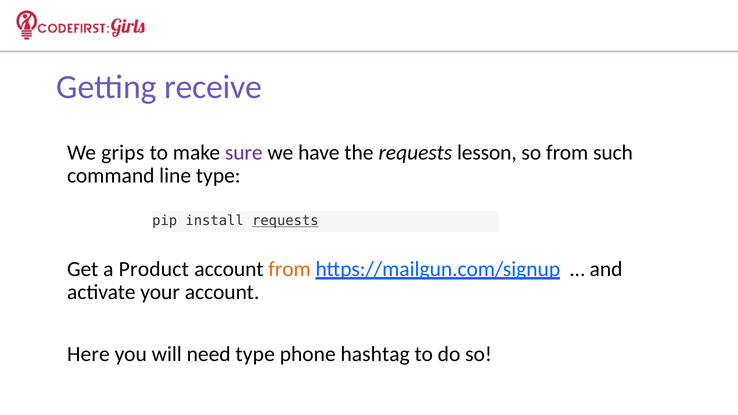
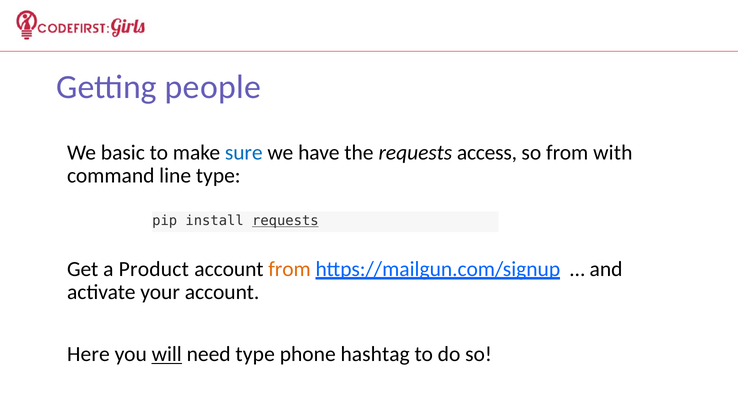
receive: receive -> people
grips: grips -> basic
sure colour: purple -> blue
lesson: lesson -> access
such: such -> with
will underline: none -> present
